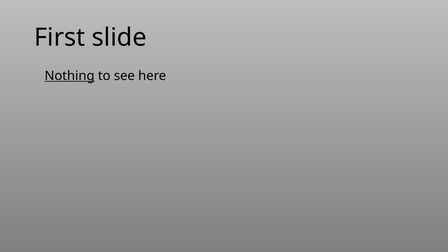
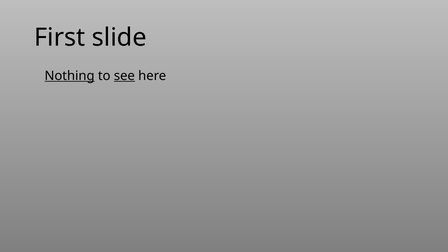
see underline: none -> present
